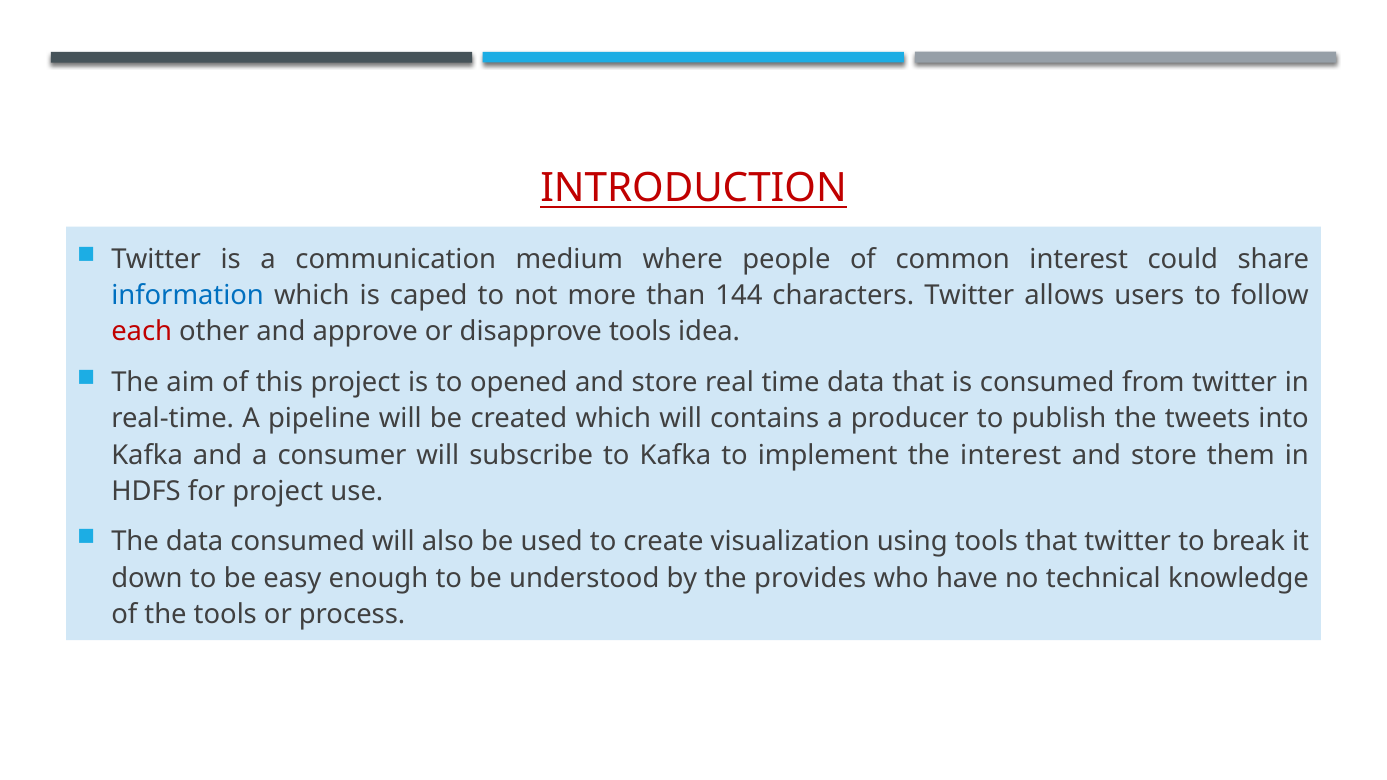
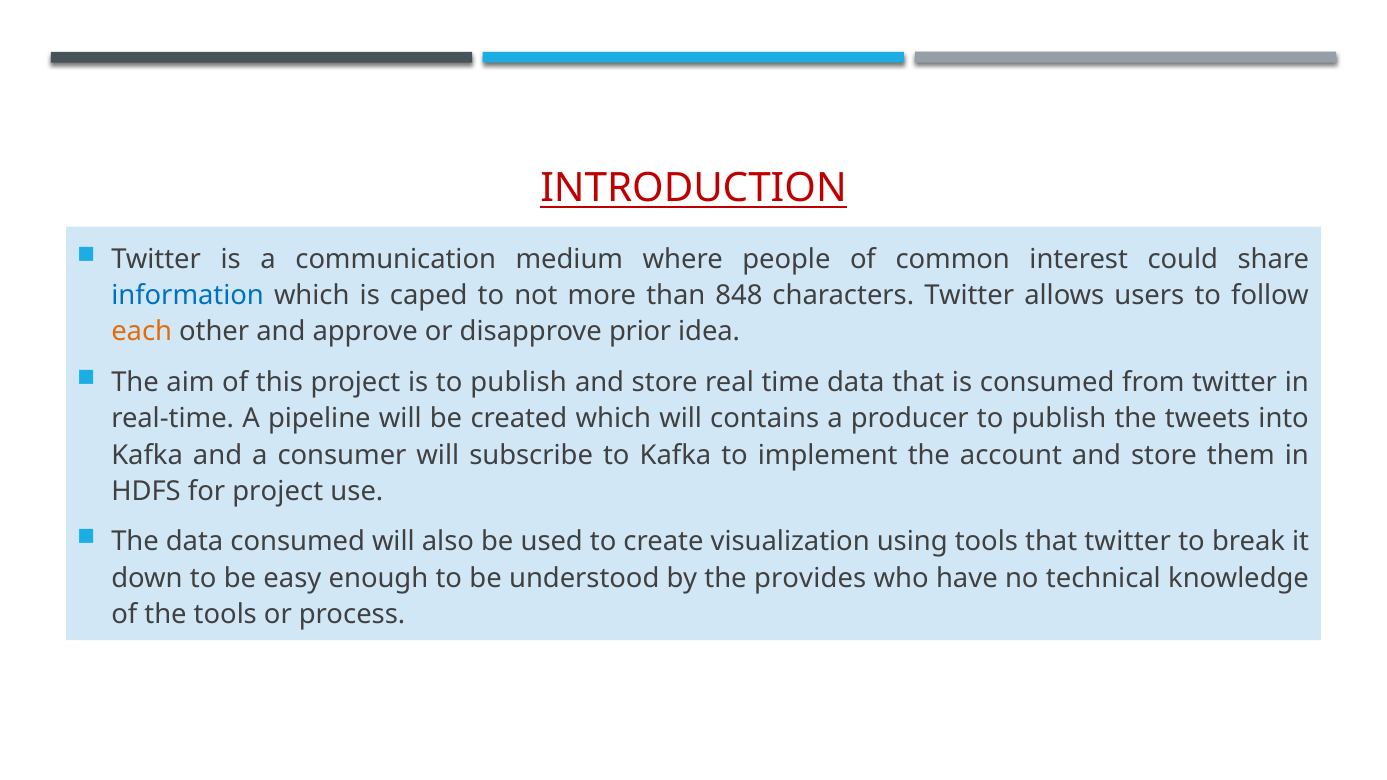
144: 144 -> 848
each colour: red -> orange
disapprove tools: tools -> prior
is to opened: opened -> publish
the interest: interest -> account
